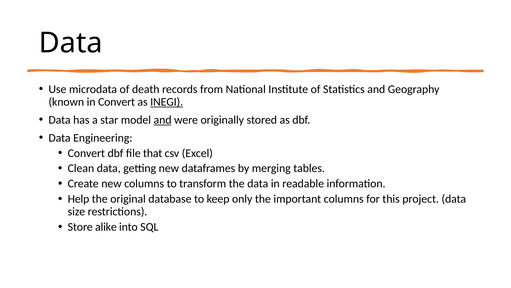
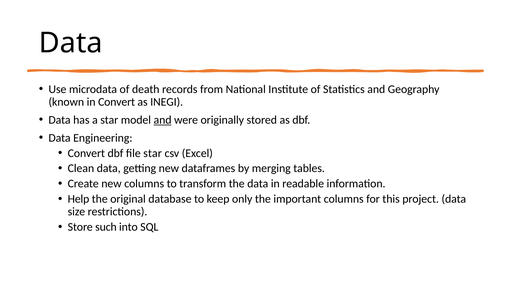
INEGI underline: present -> none
file that: that -> star
alike: alike -> such
